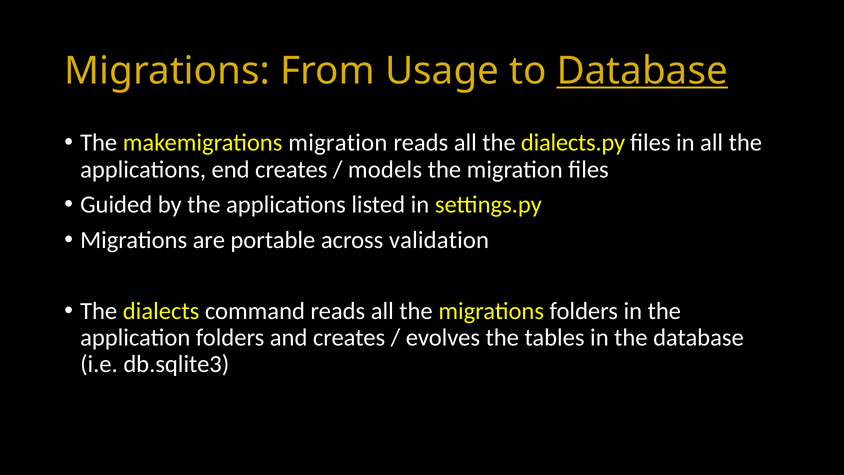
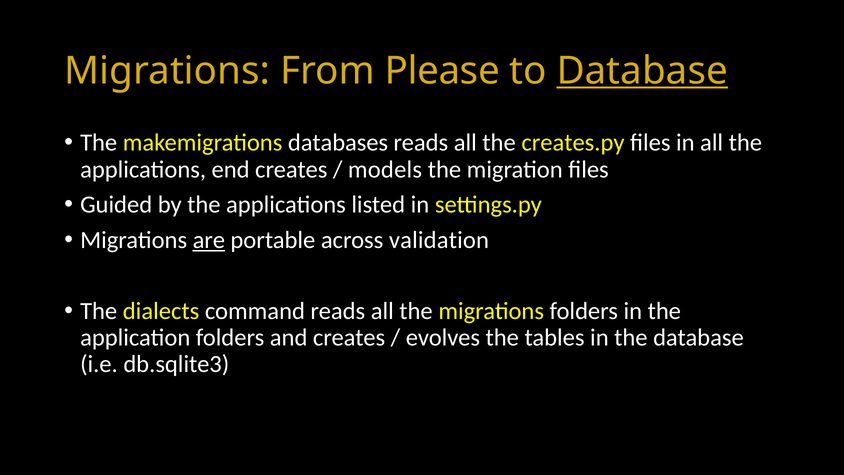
Usage: Usage -> Please
makemigrations migration: migration -> databases
dialects.py: dialects.py -> creates.py
are underline: none -> present
